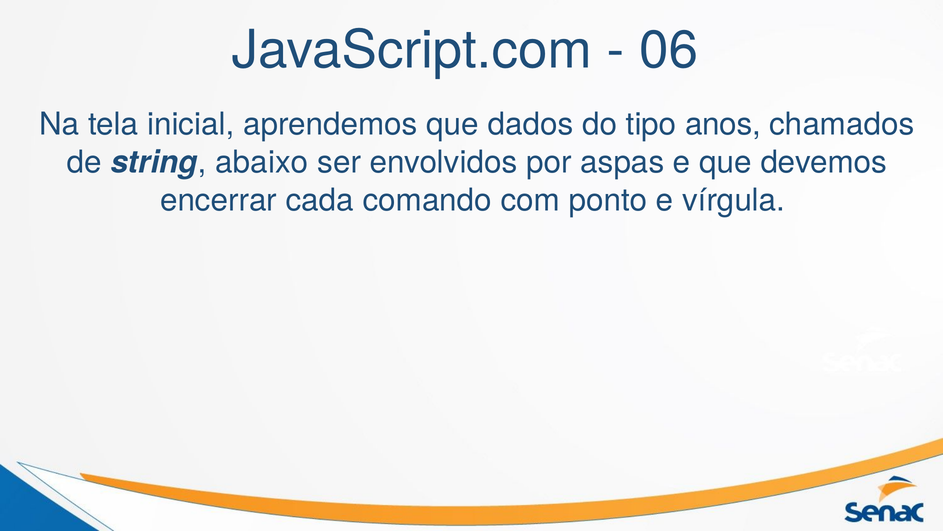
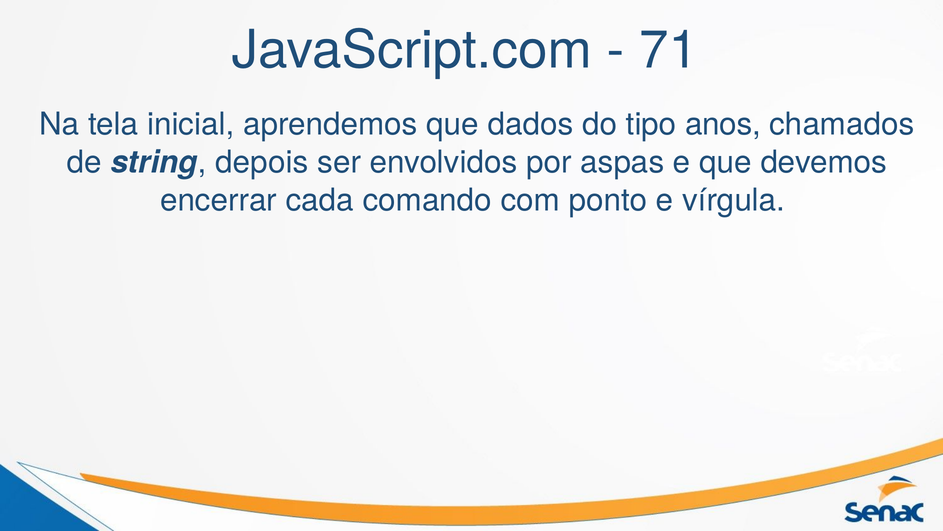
06: 06 -> 71
abaixo: abaixo -> depois
